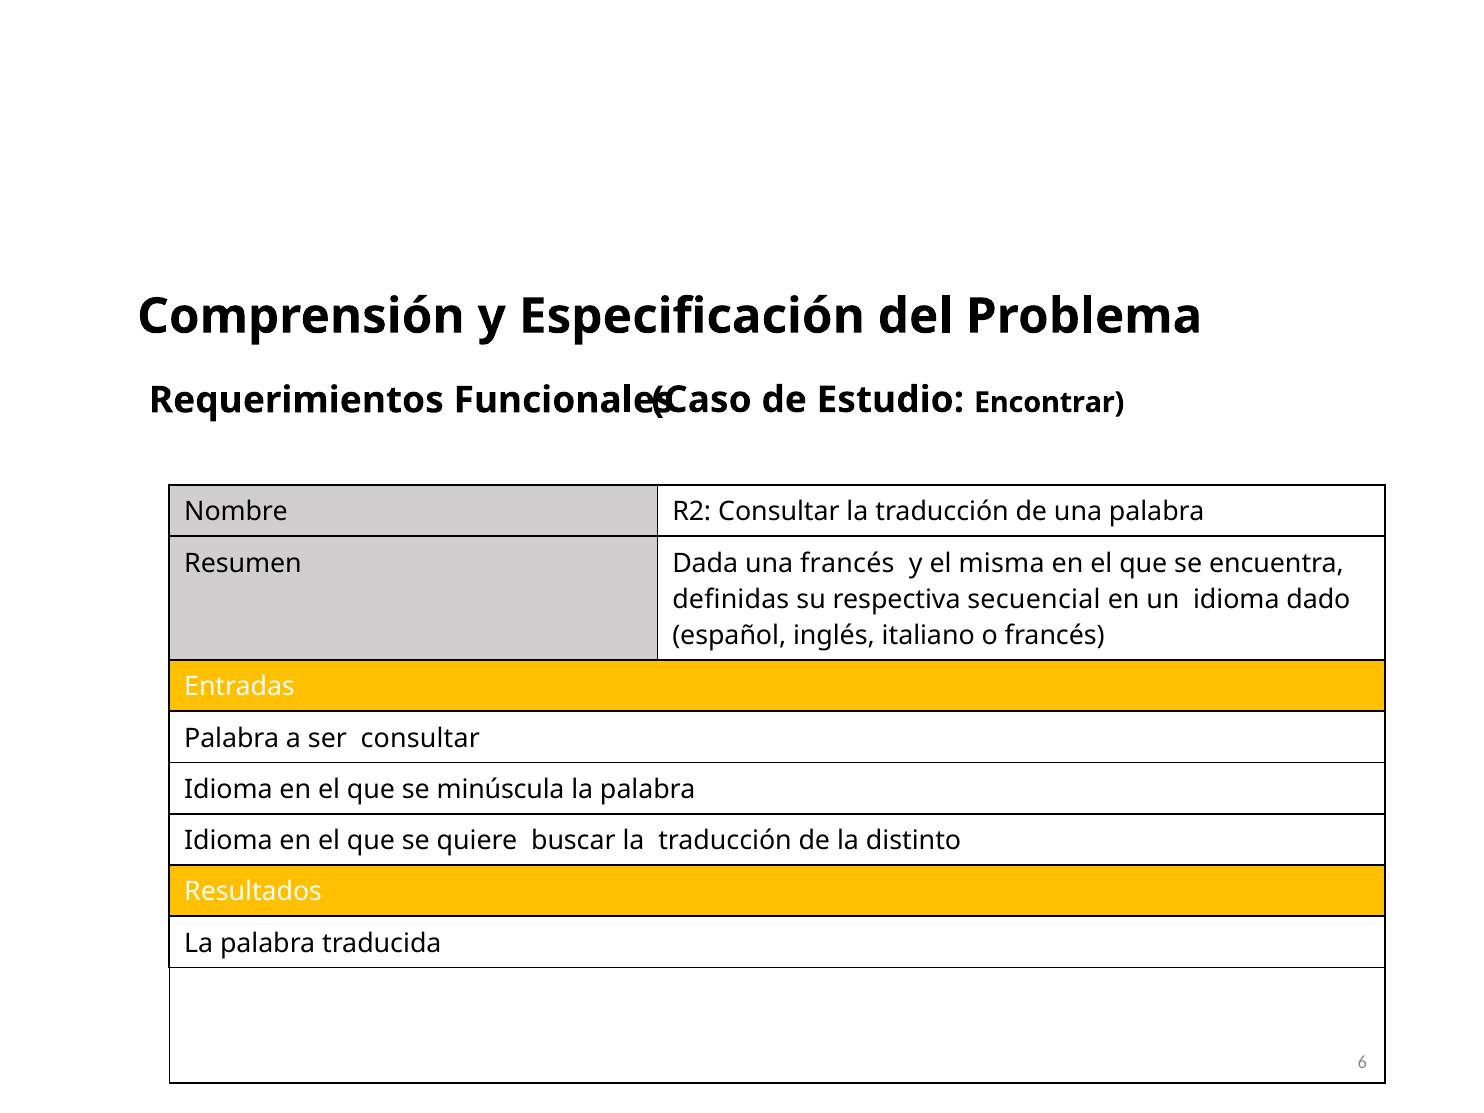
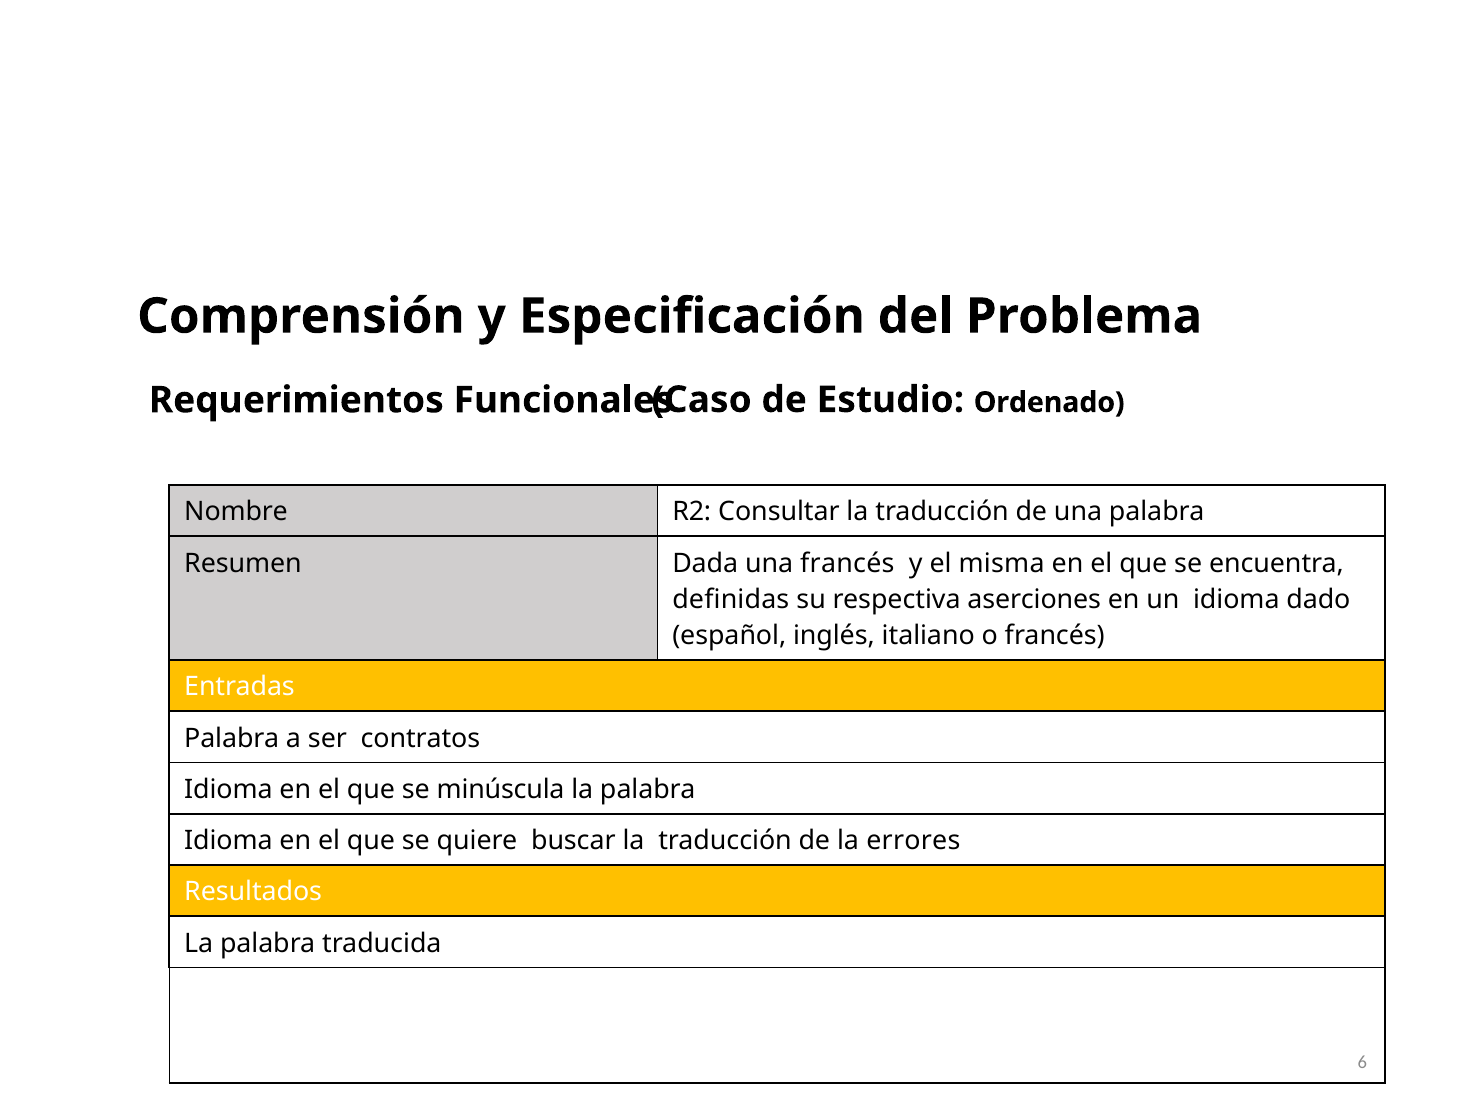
Encontrar: Encontrar -> Ordenado
secuencial: secuencial -> aserciones
ser consultar: consultar -> contratos
distinto: distinto -> errores
